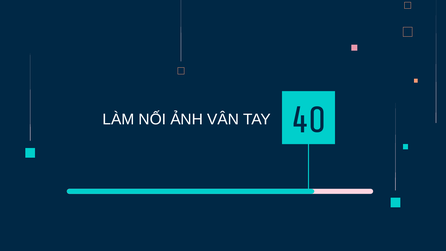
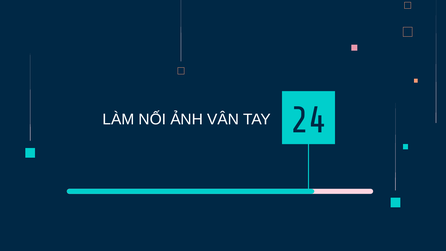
40: 40 -> 24
